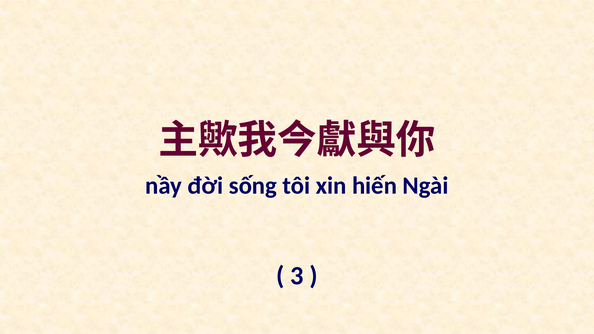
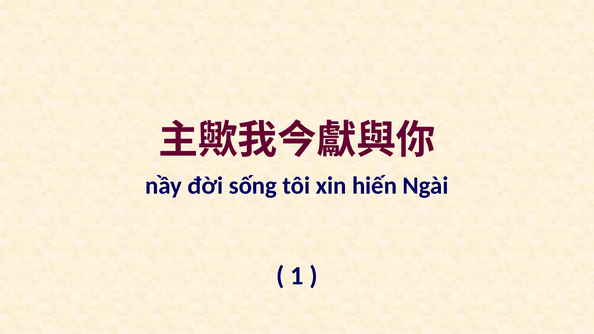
3: 3 -> 1
